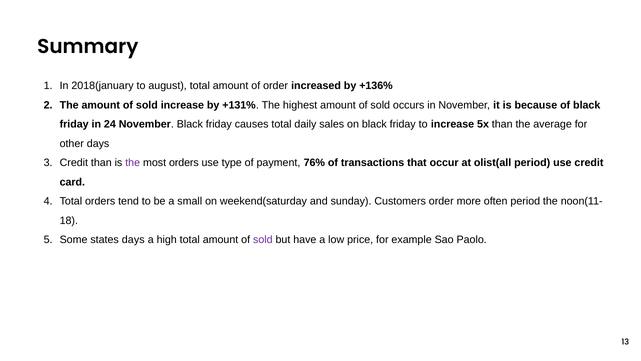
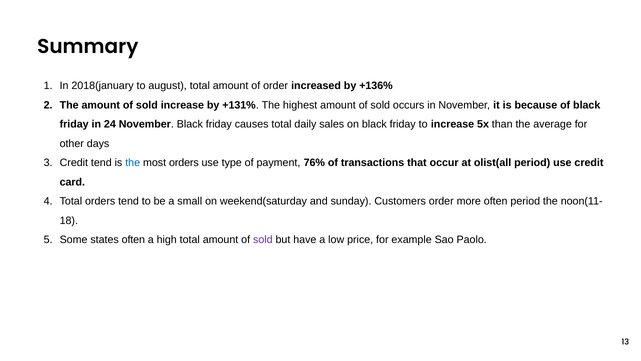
Credit than: than -> tend
the at (133, 163) colour: purple -> blue
states days: days -> often
